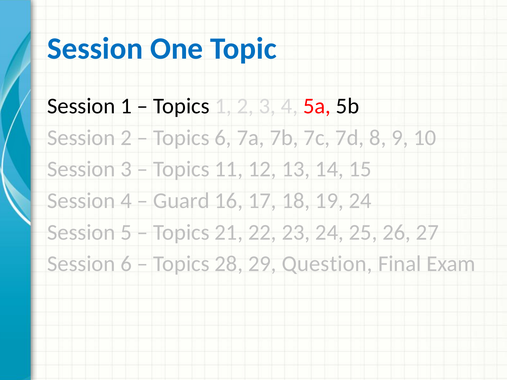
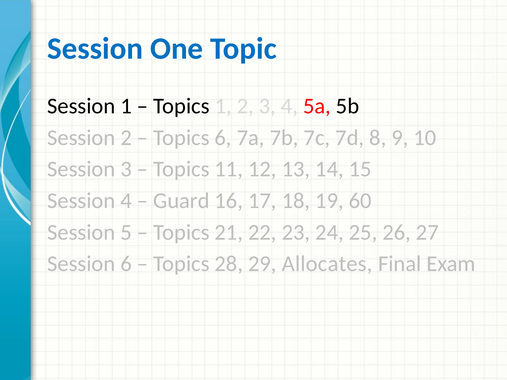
19 24: 24 -> 60
Question: Question -> Allocates
